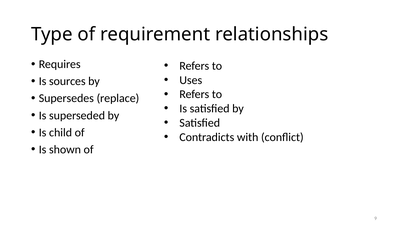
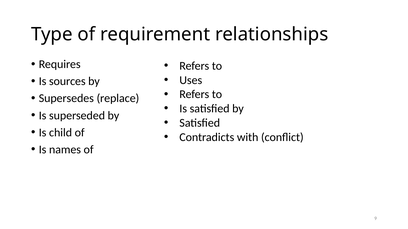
shown: shown -> names
